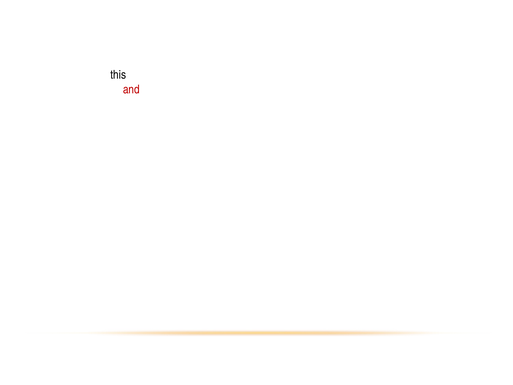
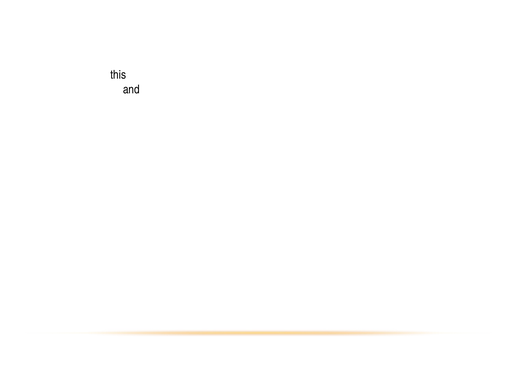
and at (131, 89) colour: red -> black
